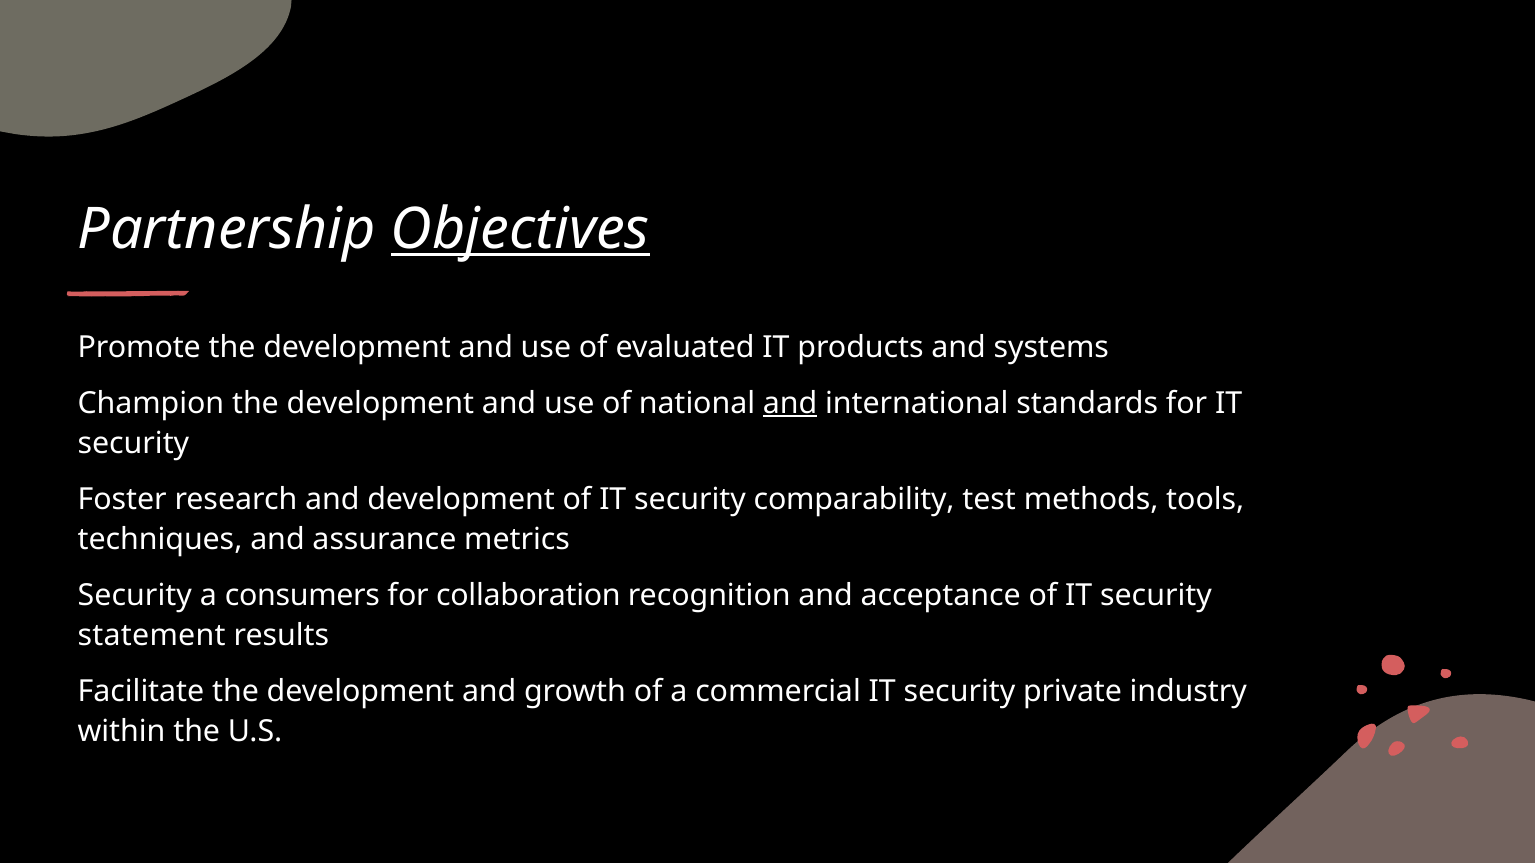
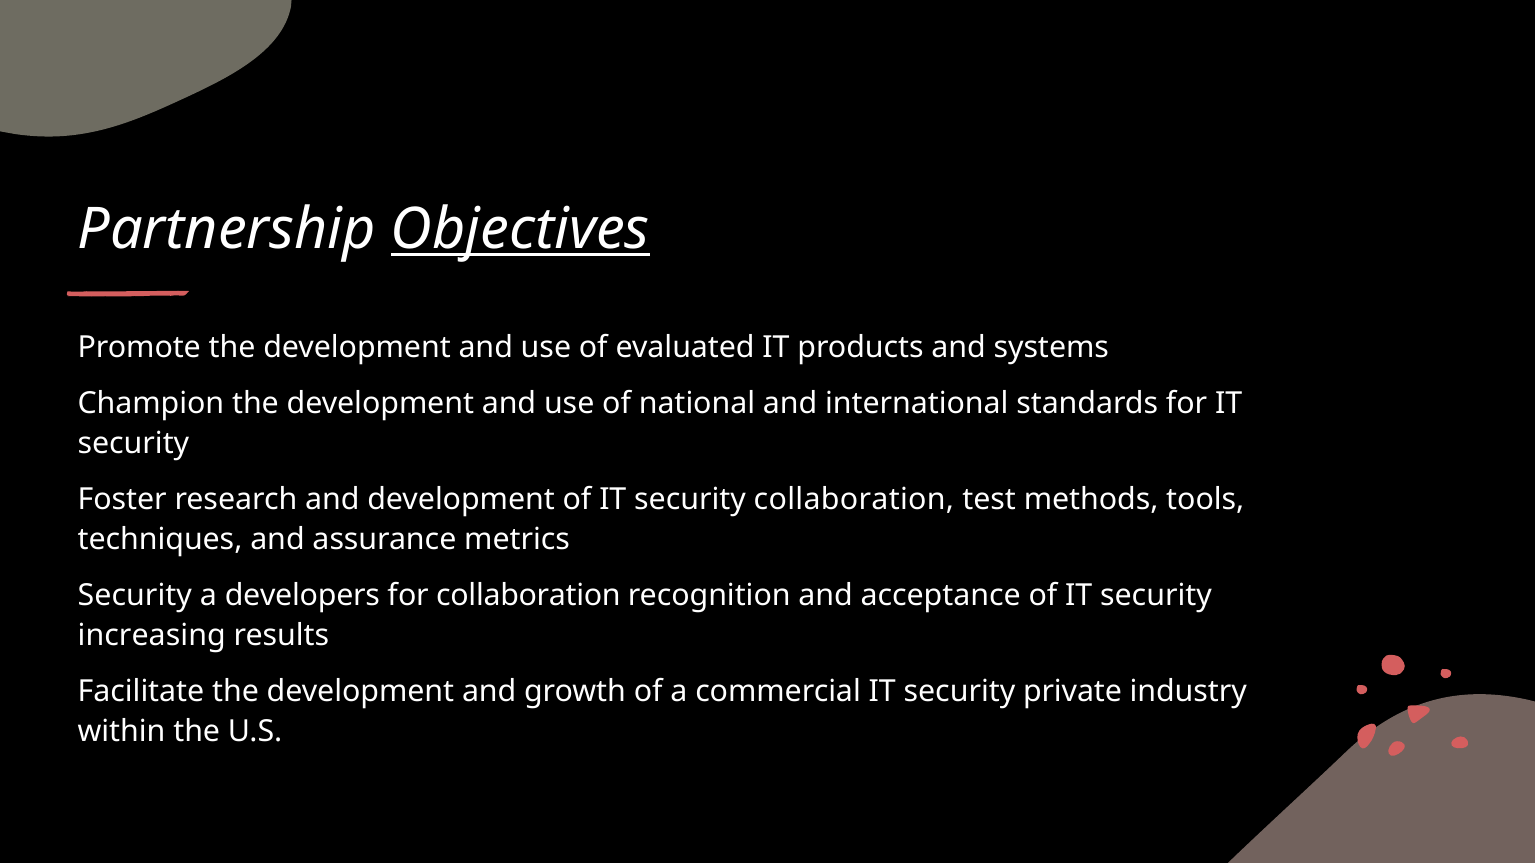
and at (790, 403) underline: present -> none
security comparability: comparability -> collaboration
consumers: consumers -> developers
statement: statement -> increasing
